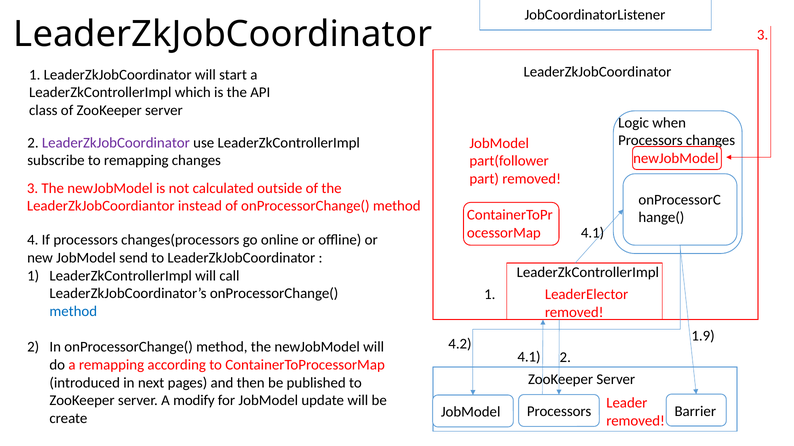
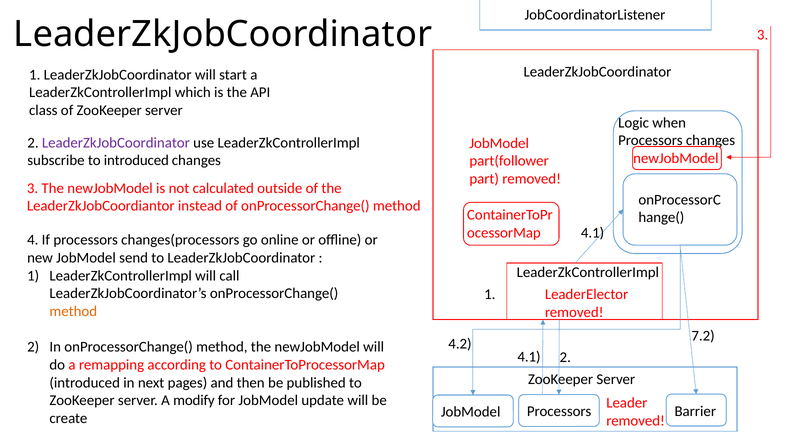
to remapping: remapping -> introduced
method at (73, 312) colour: blue -> orange
1.9: 1.9 -> 7.2
